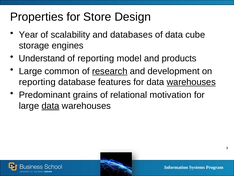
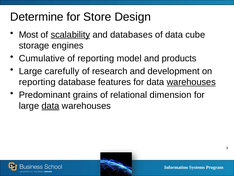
Properties: Properties -> Determine
Year: Year -> Most
scalability underline: none -> present
Understand: Understand -> Cumulative
common: common -> carefully
research underline: present -> none
motivation: motivation -> dimension
